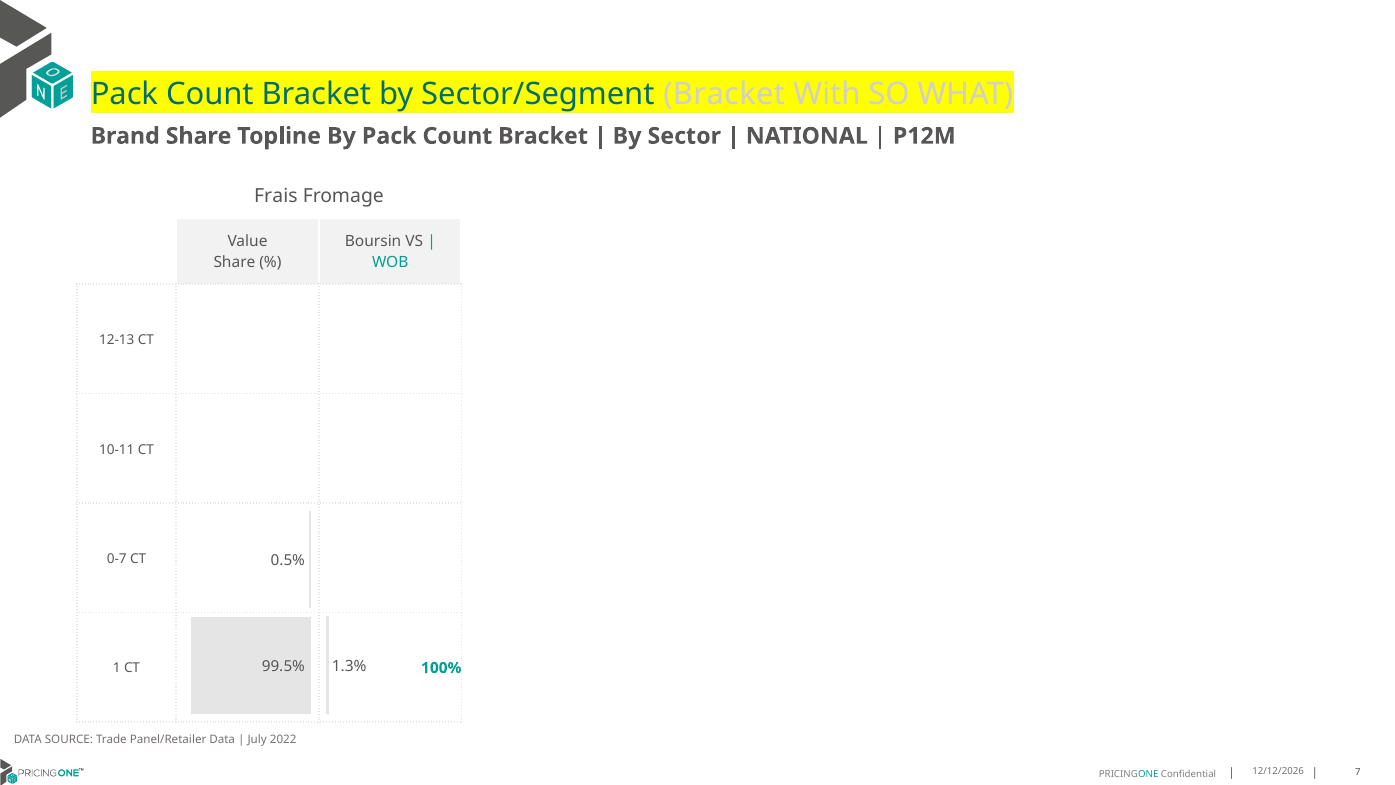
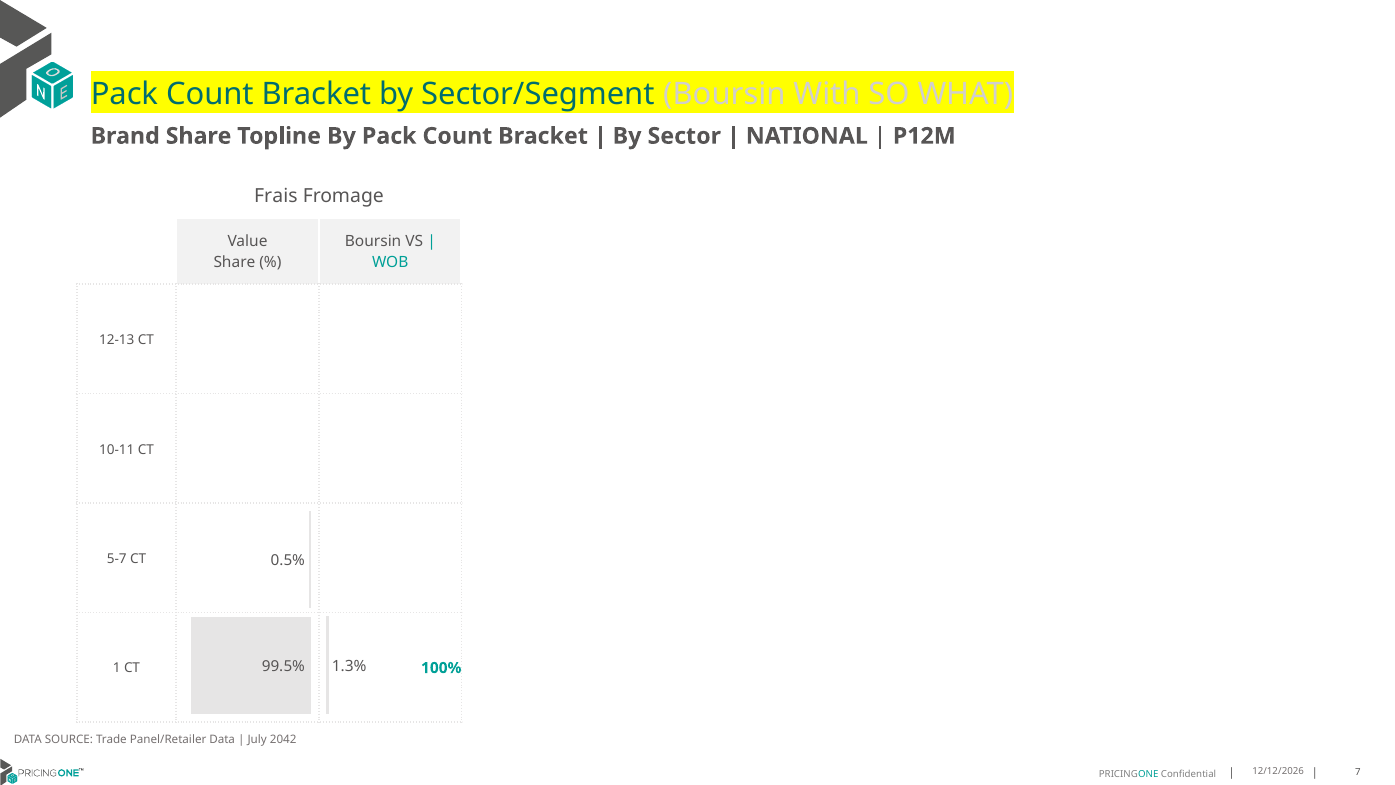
Sector/Segment Bracket: Bracket -> Boursin
0-7: 0-7 -> 5-7
2022: 2022 -> 2042
